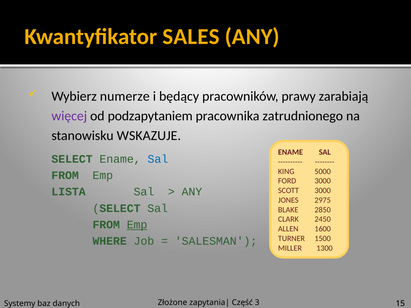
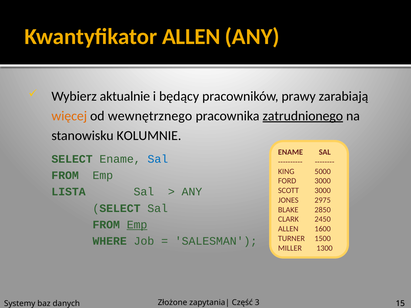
Kwantyfikator SALES: SALES -> ALLEN
numerze: numerze -> aktualnie
więcej colour: purple -> orange
podzapytaniem: podzapytaniem -> wewnętrznego
zatrudnionego underline: none -> present
WSKAZUJE: WSKAZUJE -> KOLUMNIE
